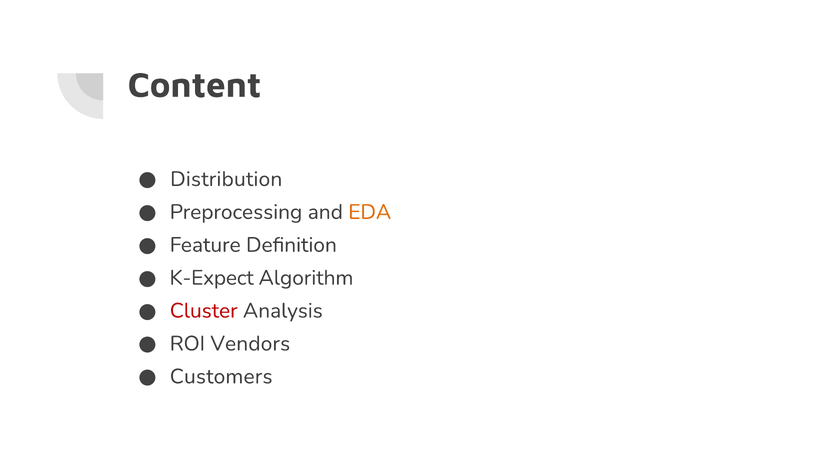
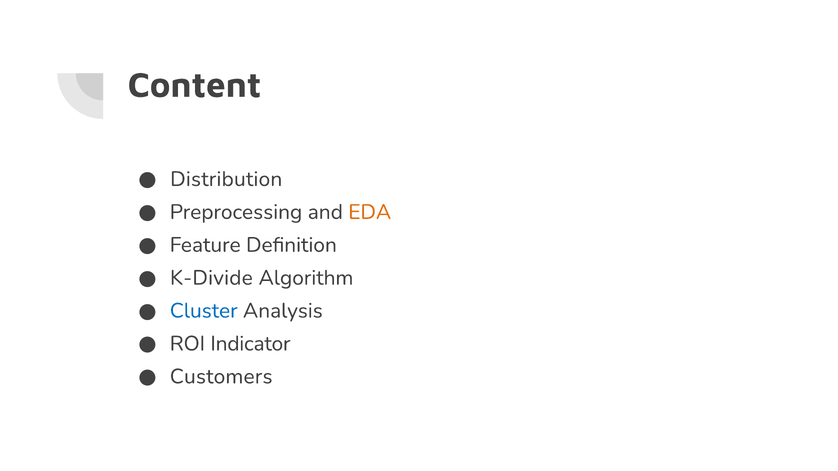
K-Expect: K-Expect -> K-Divide
Cluster colour: red -> blue
Vendors: Vendors -> Indicator
